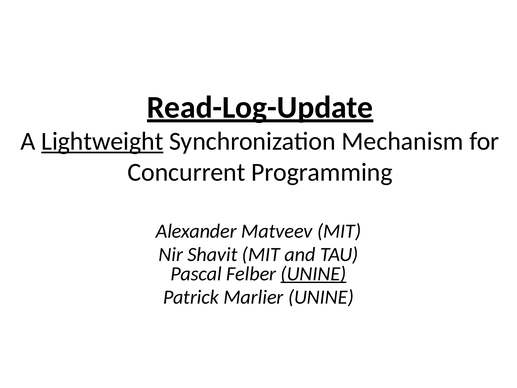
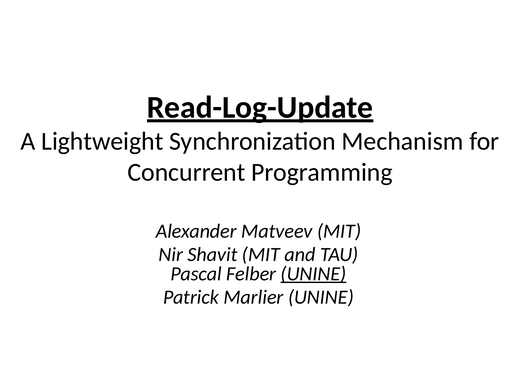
Lightweight underline: present -> none
